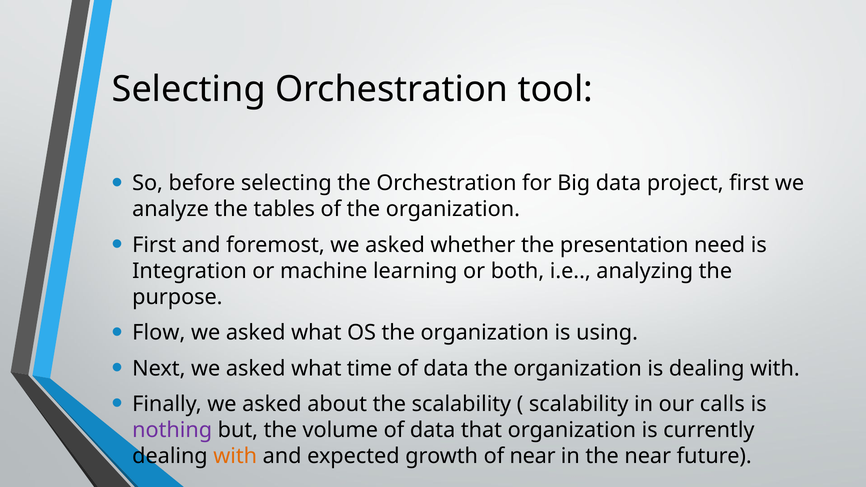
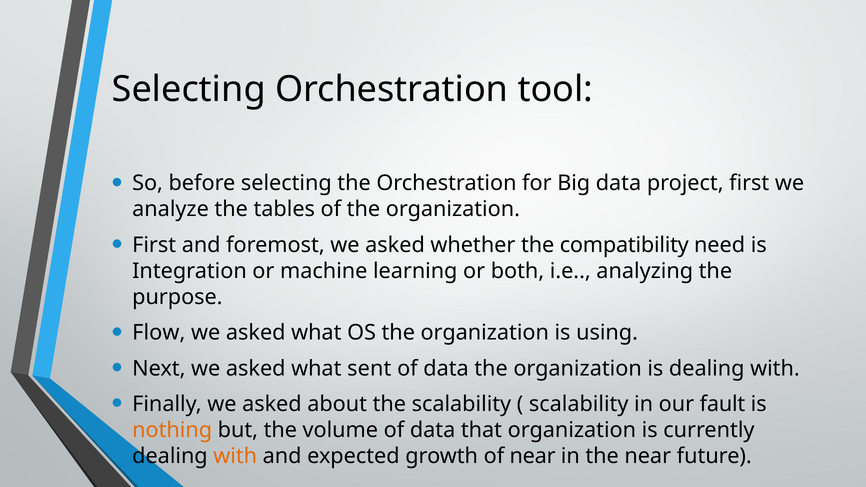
presentation: presentation -> compatibility
time: time -> sent
calls: calls -> fault
nothing colour: purple -> orange
